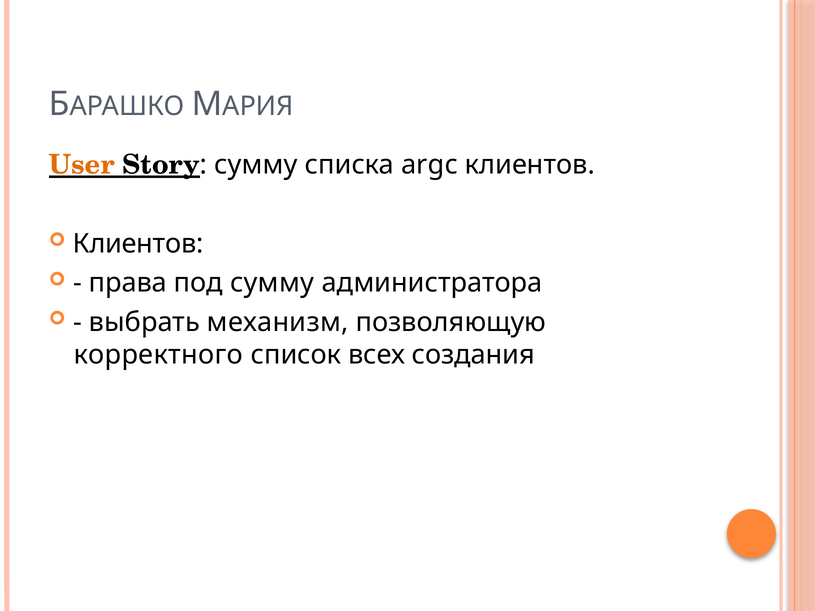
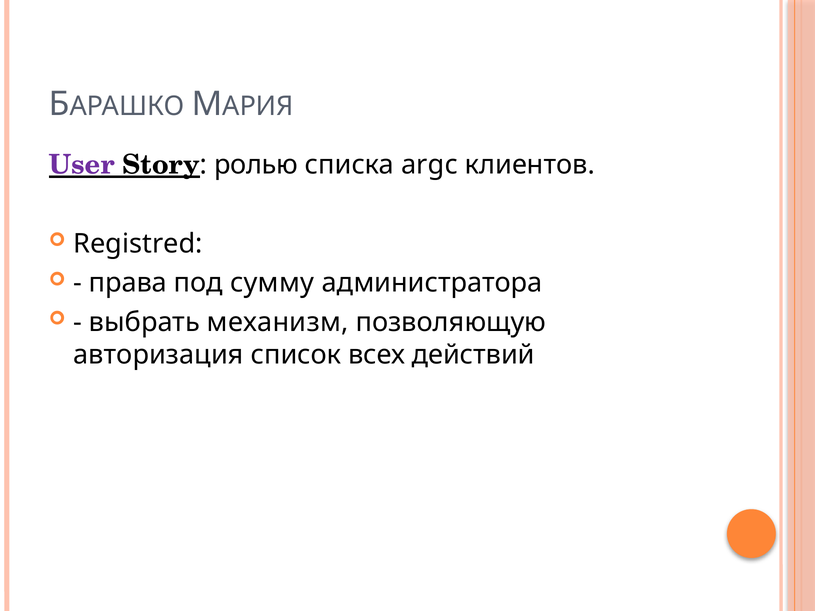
User colour: orange -> purple
Story сумму: сумму -> ролью
Клиентов at (138, 244): Клиентов -> Registred
корректного: корректного -> авторизация
создания: создания -> действий
